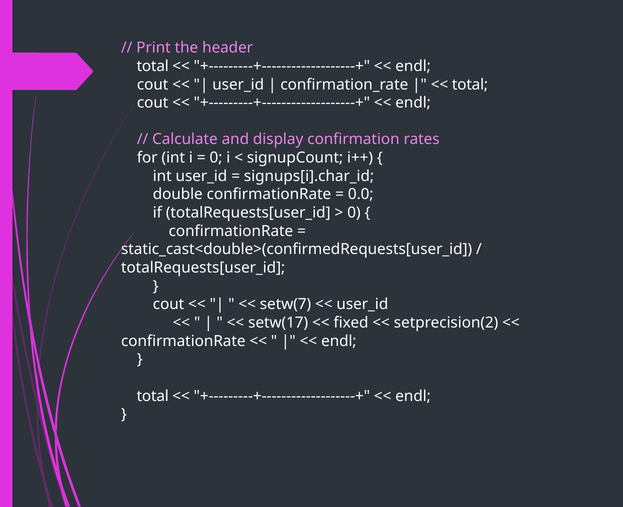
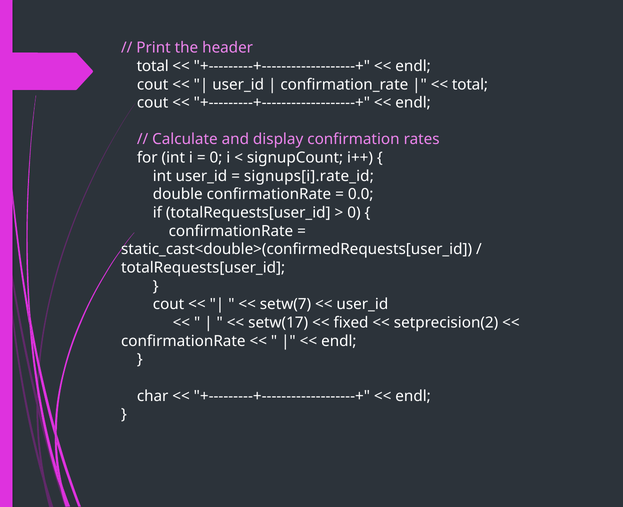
signups[i].char_id: signups[i].char_id -> signups[i].rate_id
total at (153, 396): total -> char
